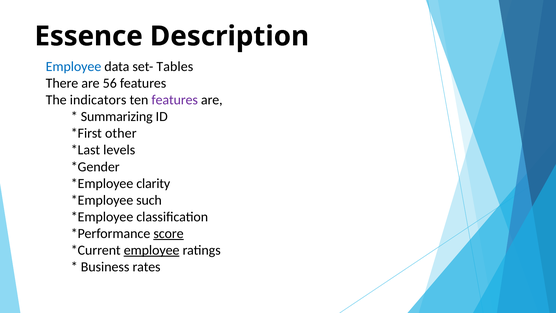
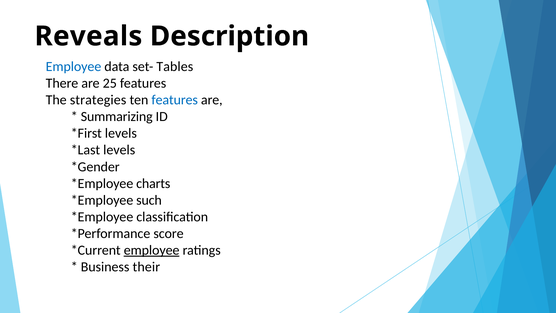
Essence: Essence -> Reveals
56: 56 -> 25
indicators: indicators -> strategies
features at (175, 100) colour: purple -> blue
other at (121, 133): other -> levels
clarity: clarity -> charts
score underline: present -> none
rates: rates -> their
